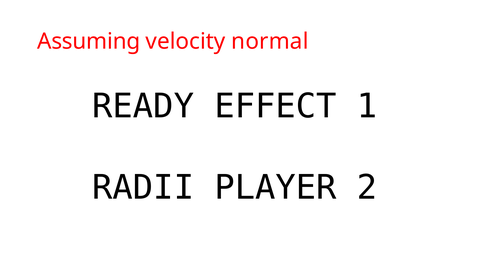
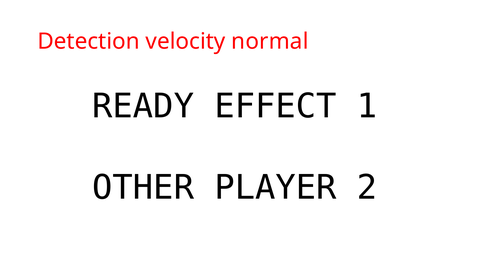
Assuming: Assuming -> Detection
RADII: RADII -> OTHER
